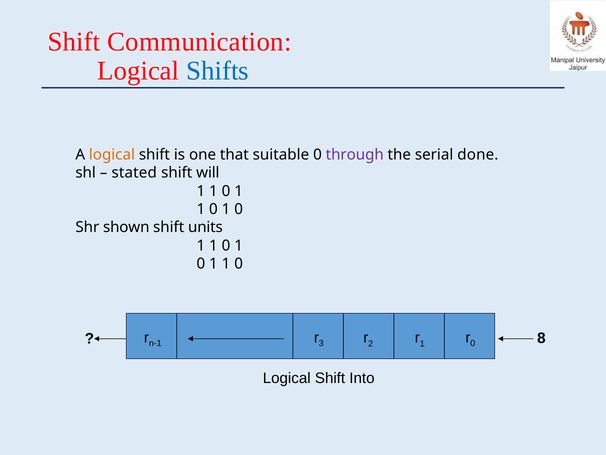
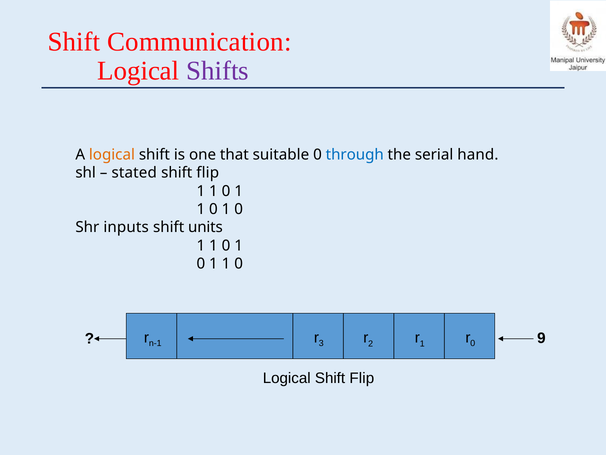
Shifts colour: blue -> purple
through colour: purple -> blue
done: done -> hand
will at (208, 173): will -> flip
shown: shown -> inputs
8: 8 -> 9
Logical Shift Into: Into -> Flip
